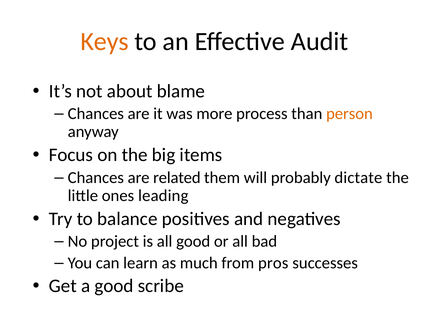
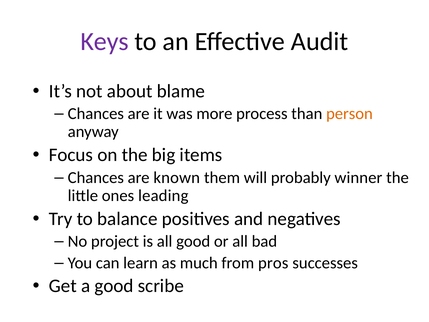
Keys colour: orange -> purple
related: related -> known
dictate: dictate -> winner
